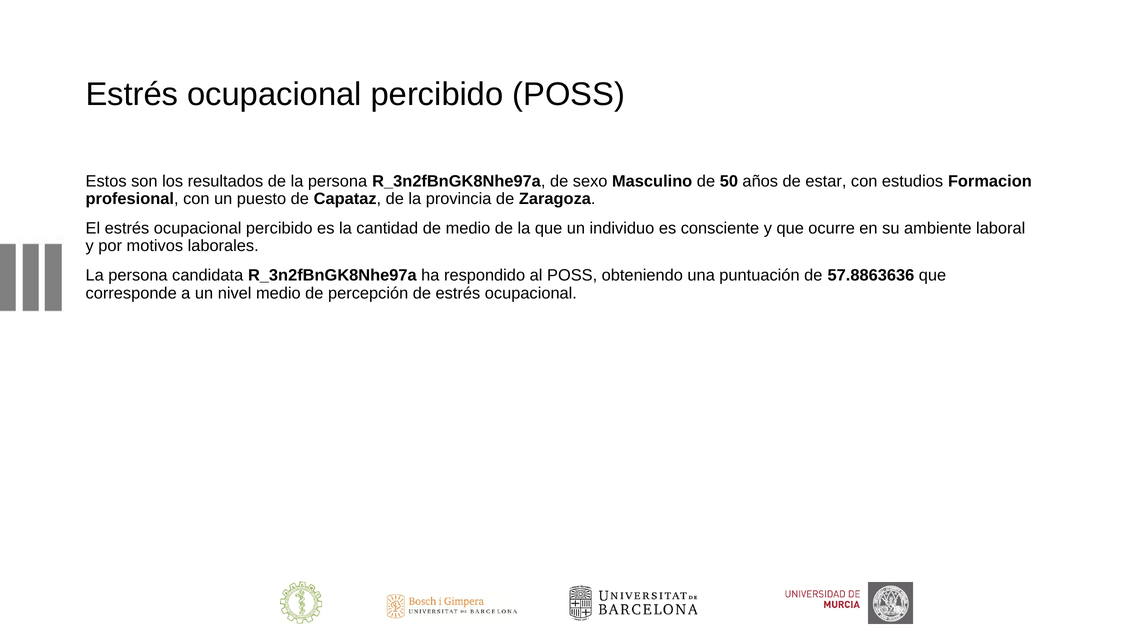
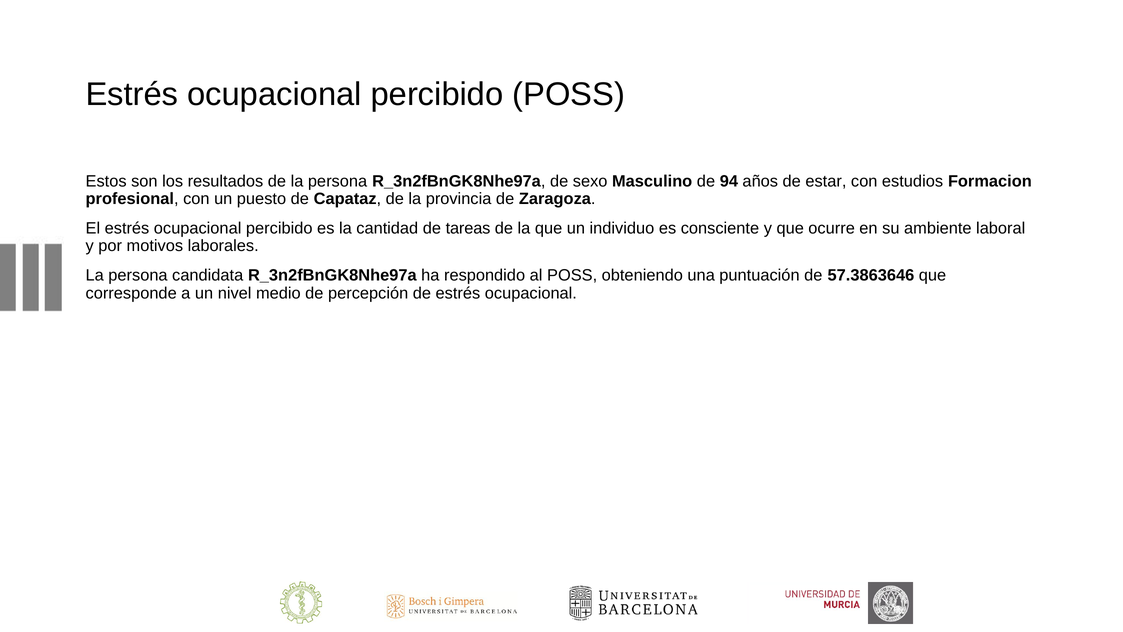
50: 50 -> 94
de medio: medio -> tareas
57.8863636: 57.8863636 -> 57.3863646
